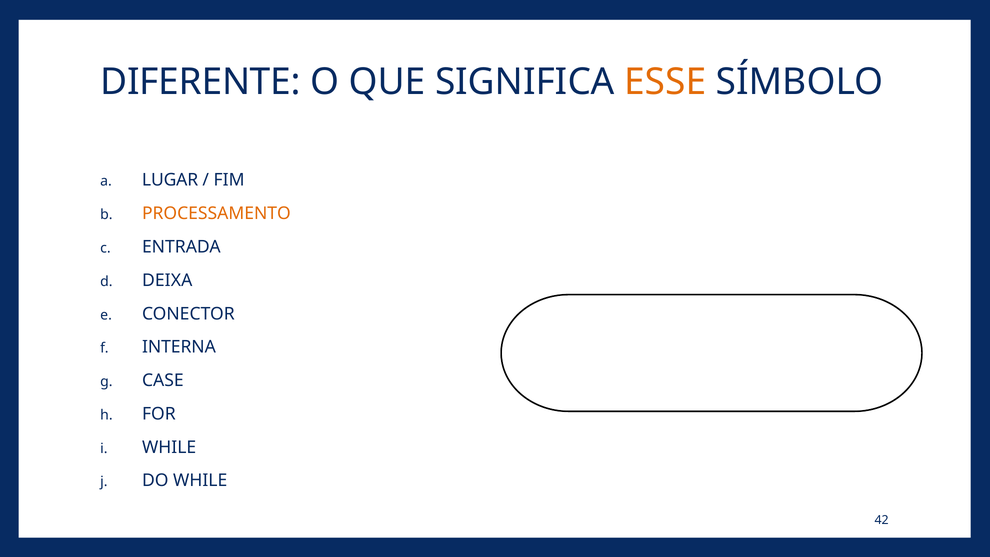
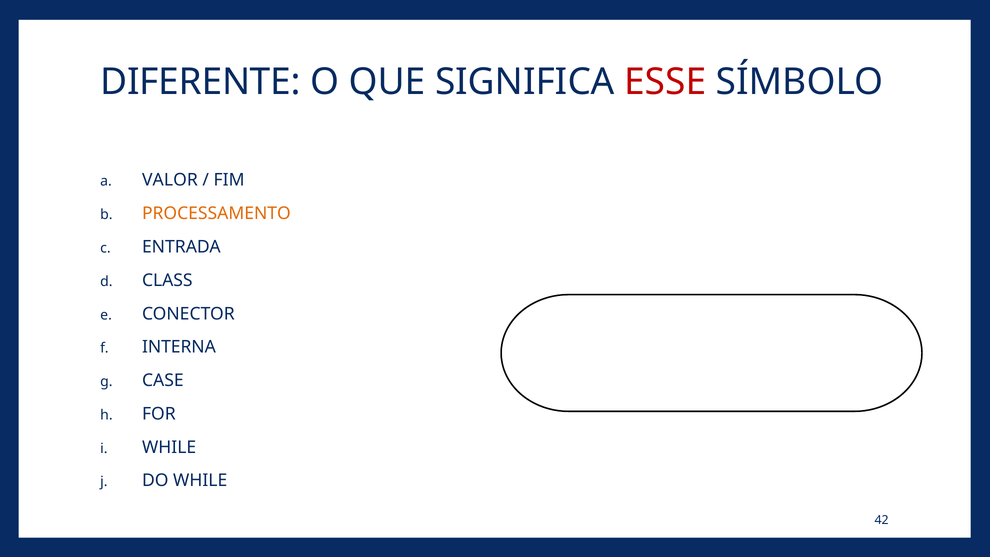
ESSE colour: orange -> red
LUGAR: LUGAR -> VALOR
DEIXA: DEIXA -> CLASS
